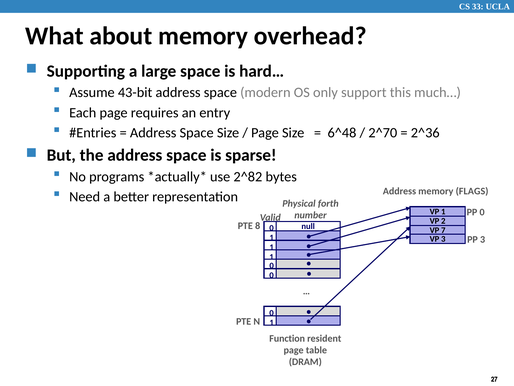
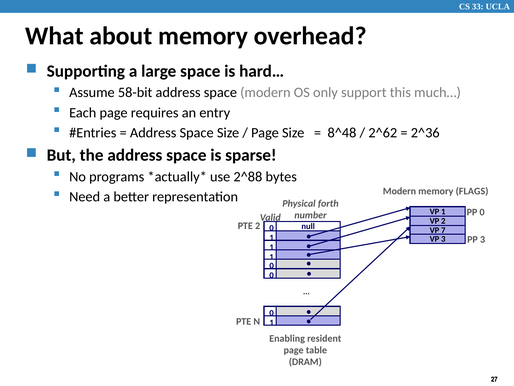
43-bit: 43-bit -> 58-bit
6^48: 6^48 -> 8^48
2^70: 2^70 -> 2^62
2^82: 2^82 -> 2^88
Address at (399, 191): Address -> Modern
PTE 8: 8 -> 2
Function: Function -> Enabling
